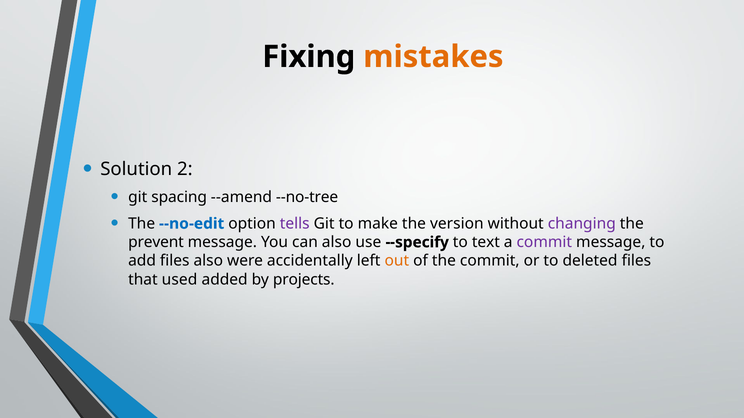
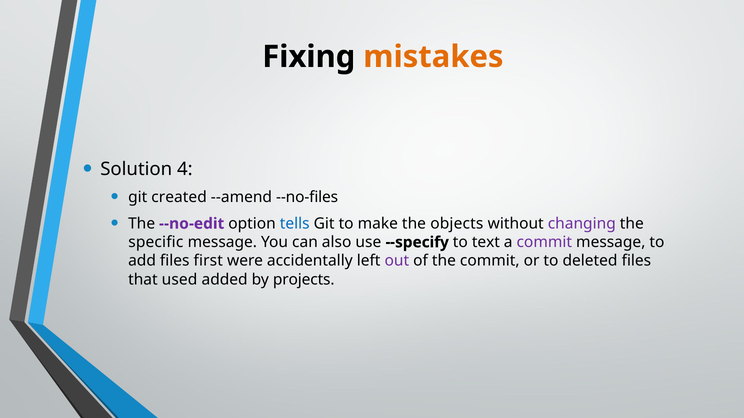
2: 2 -> 4
spacing: spacing -> created
--no-tree: --no-tree -> --no-files
--no-edit colour: blue -> purple
tells colour: purple -> blue
version: version -> objects
prevent: prevent -> specific
files also: also -> first
out colour: orange -> purple
